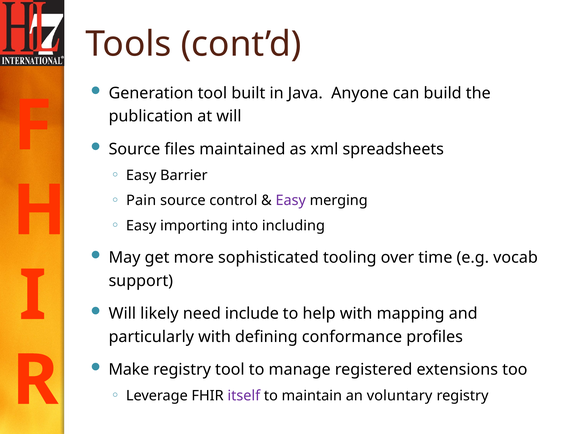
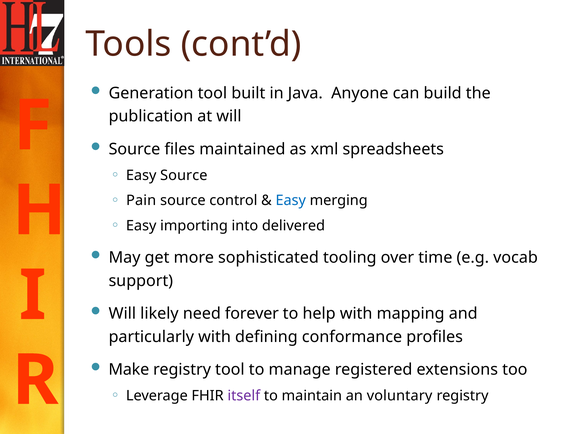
Easy Barrier: Barrier -> Source
Easy at (291, 201) colour: purple -> blue
including: including -> delivered
include: include -> forever
